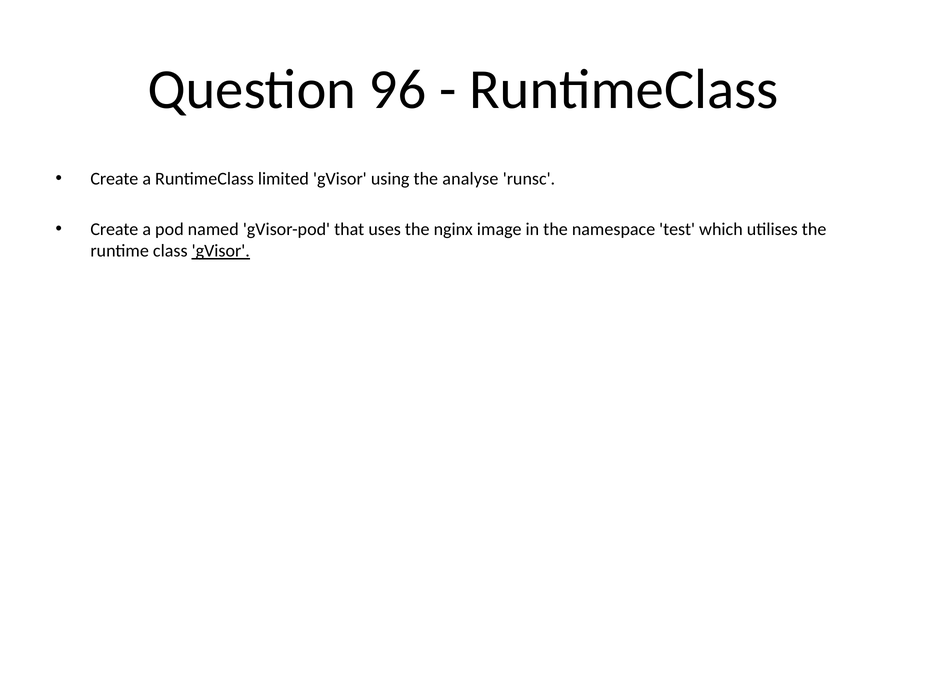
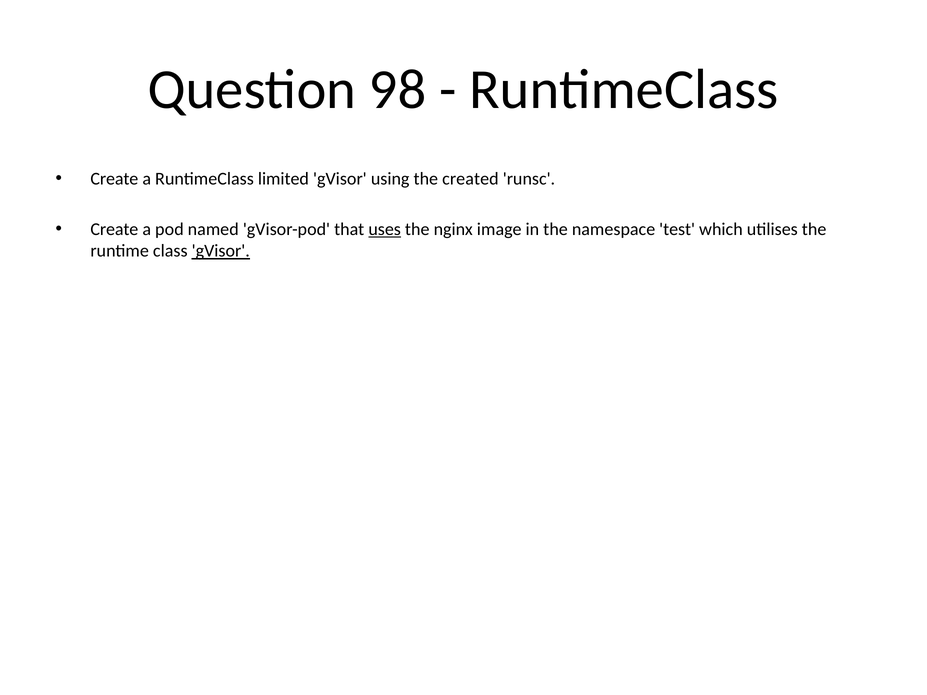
96: 96 -> 98
analyse: analyse -> created
uses underline: none -> present
